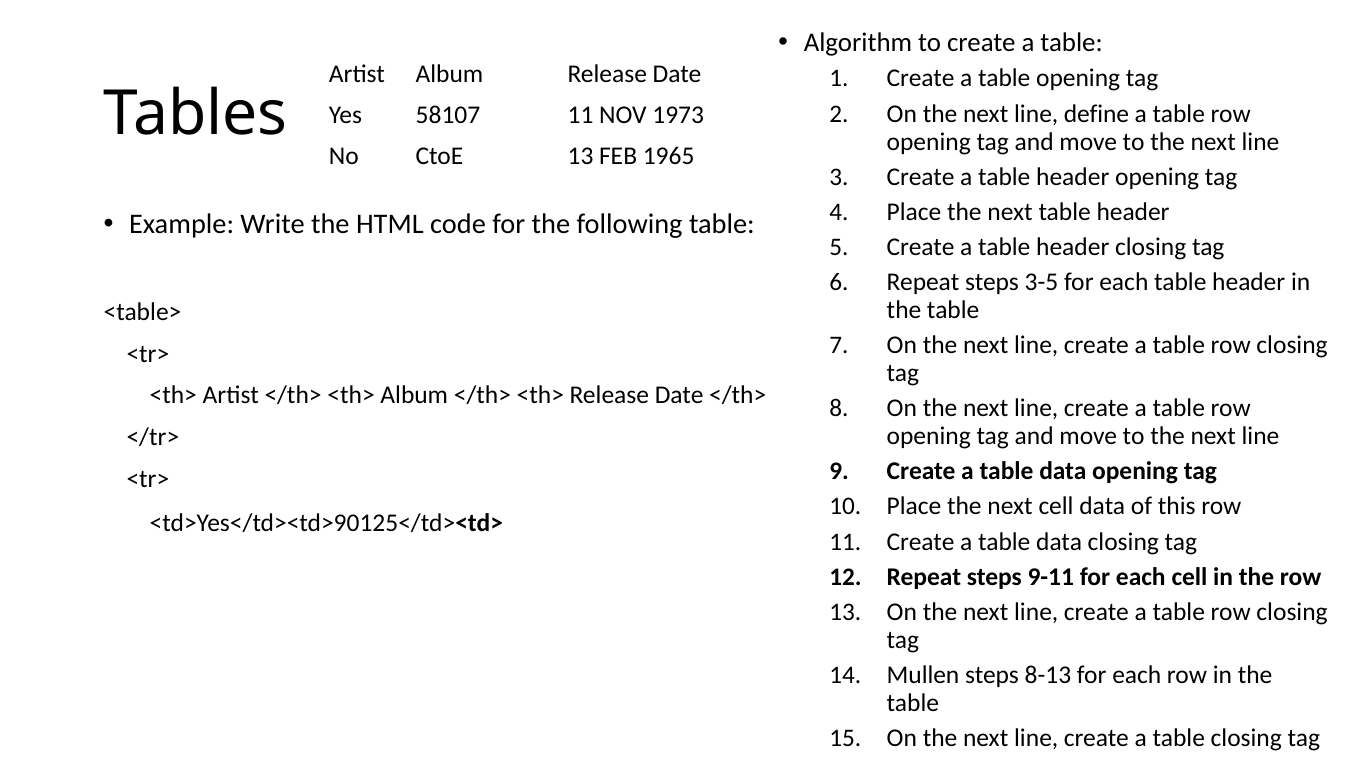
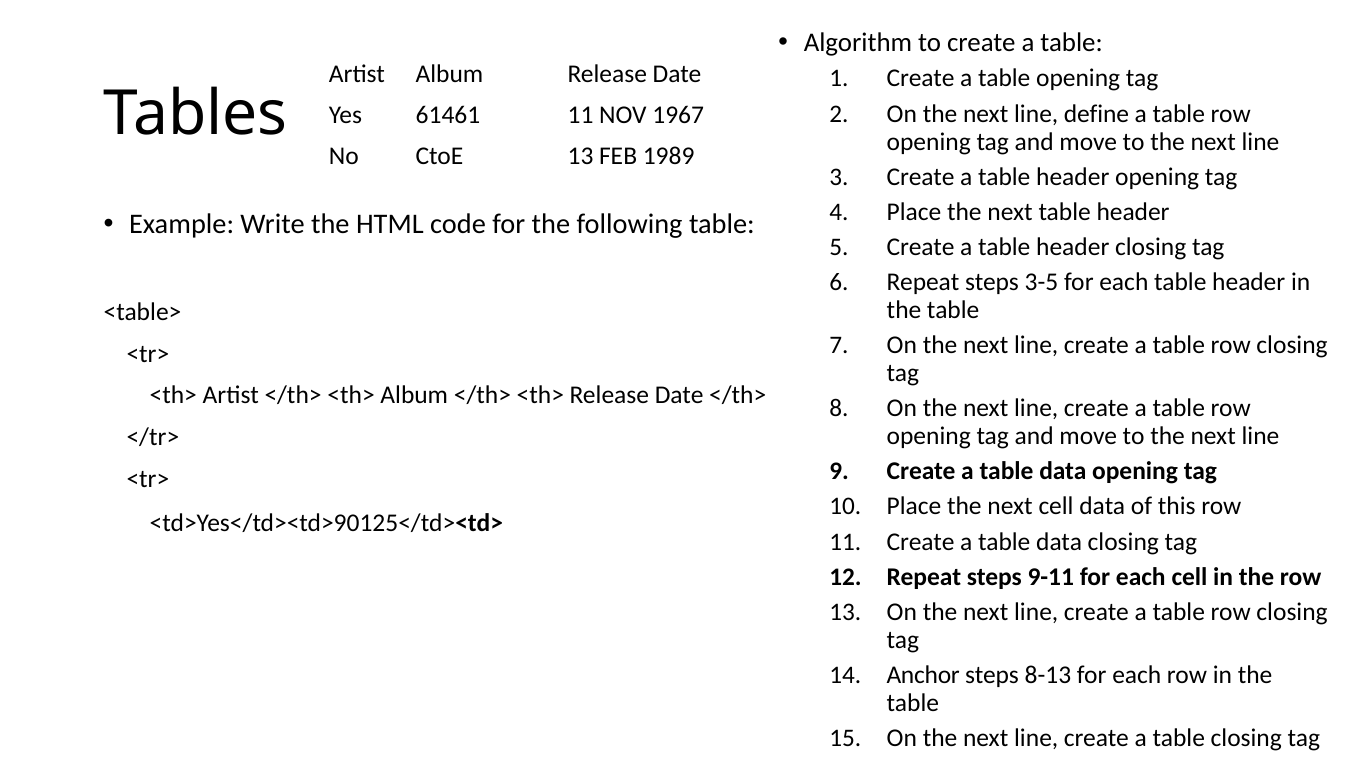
58107: 58107 -> 61461
1973: 1973 -> 1967
1965: 1965 -> 1989
Mullen: Mullen -> Anchor
